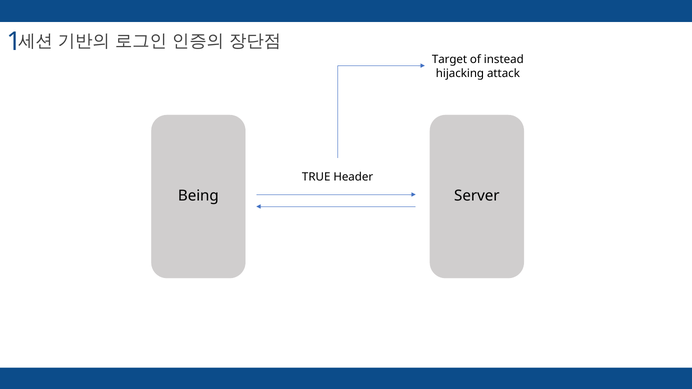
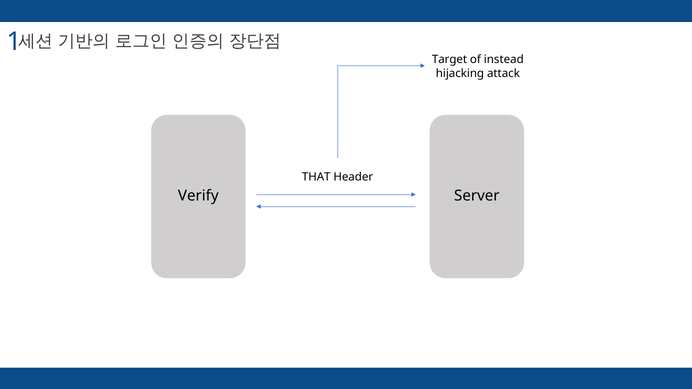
TRUE: TRUE -> THAT
Being: Being -> Verify
